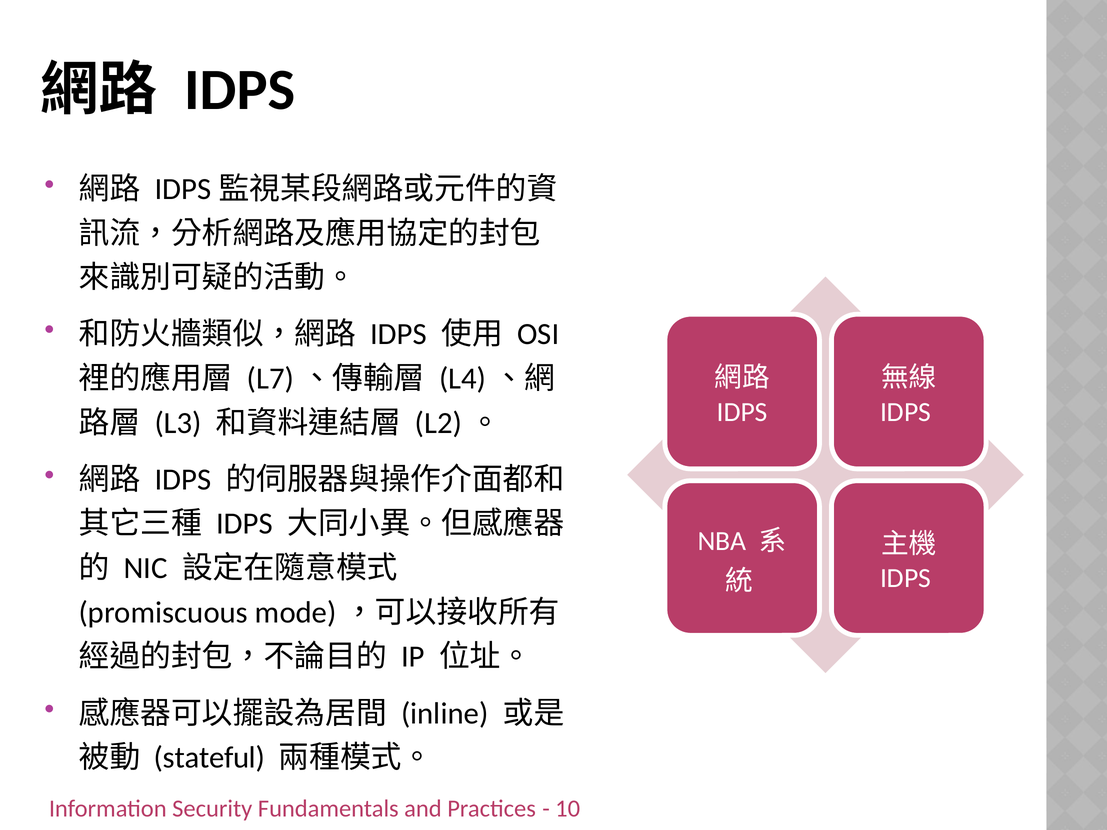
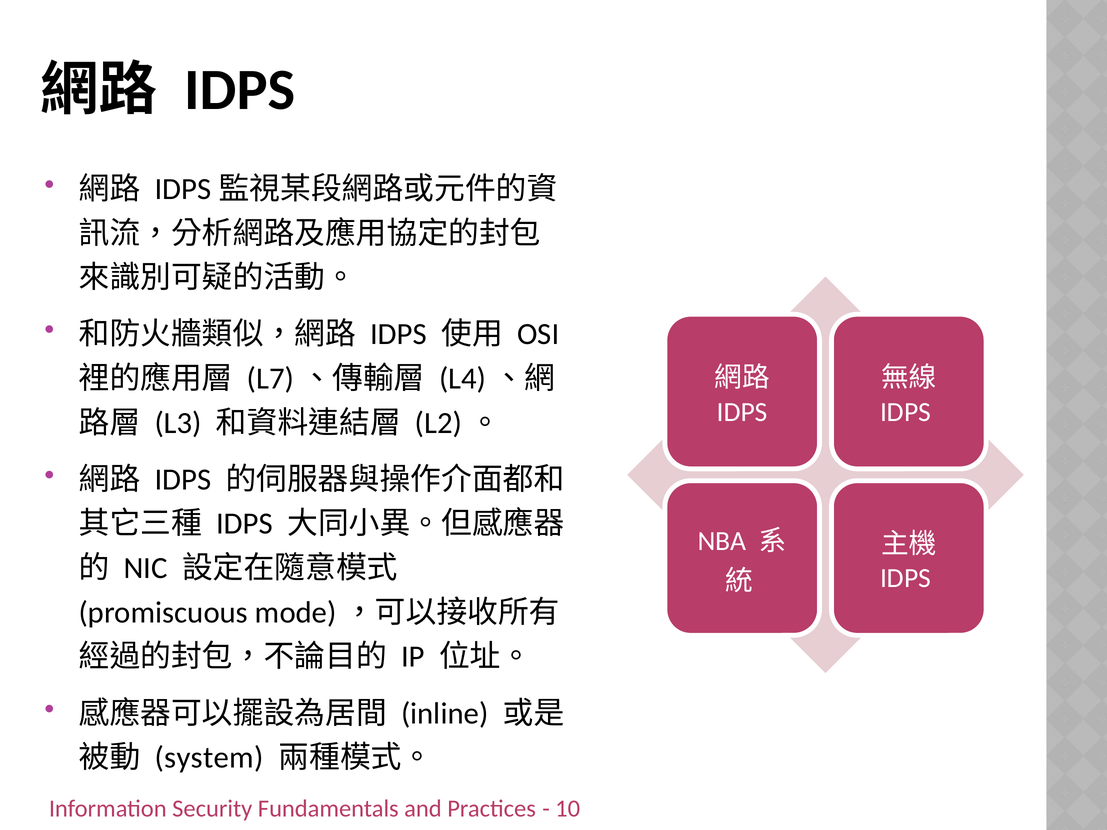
stateful: stateful -> system
